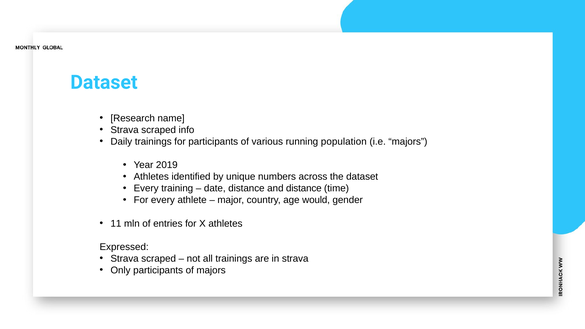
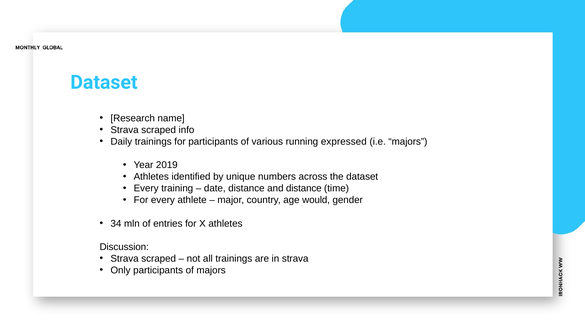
population: population -> expressed
11: 11 -> 34
Expressed: Expressed -> Discussion
